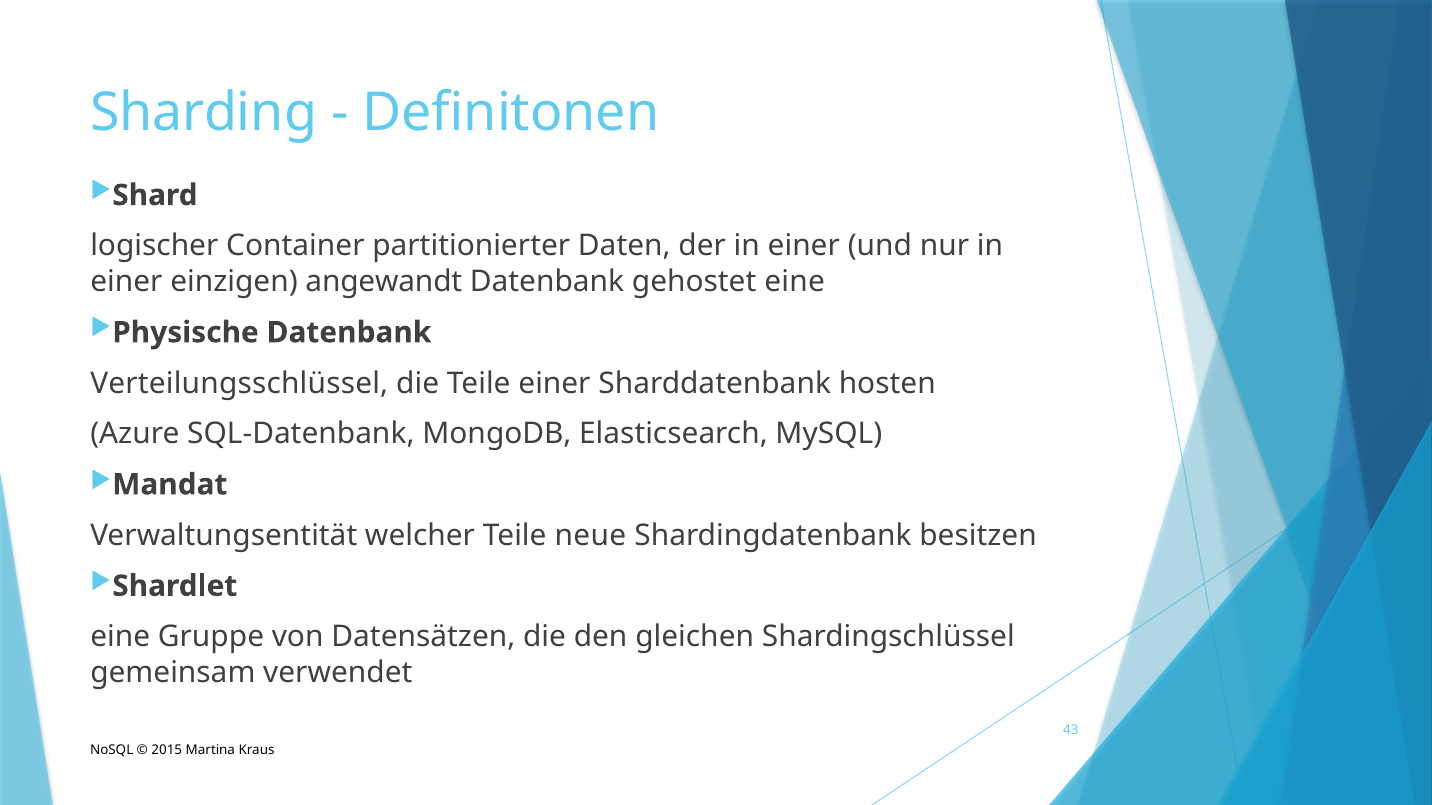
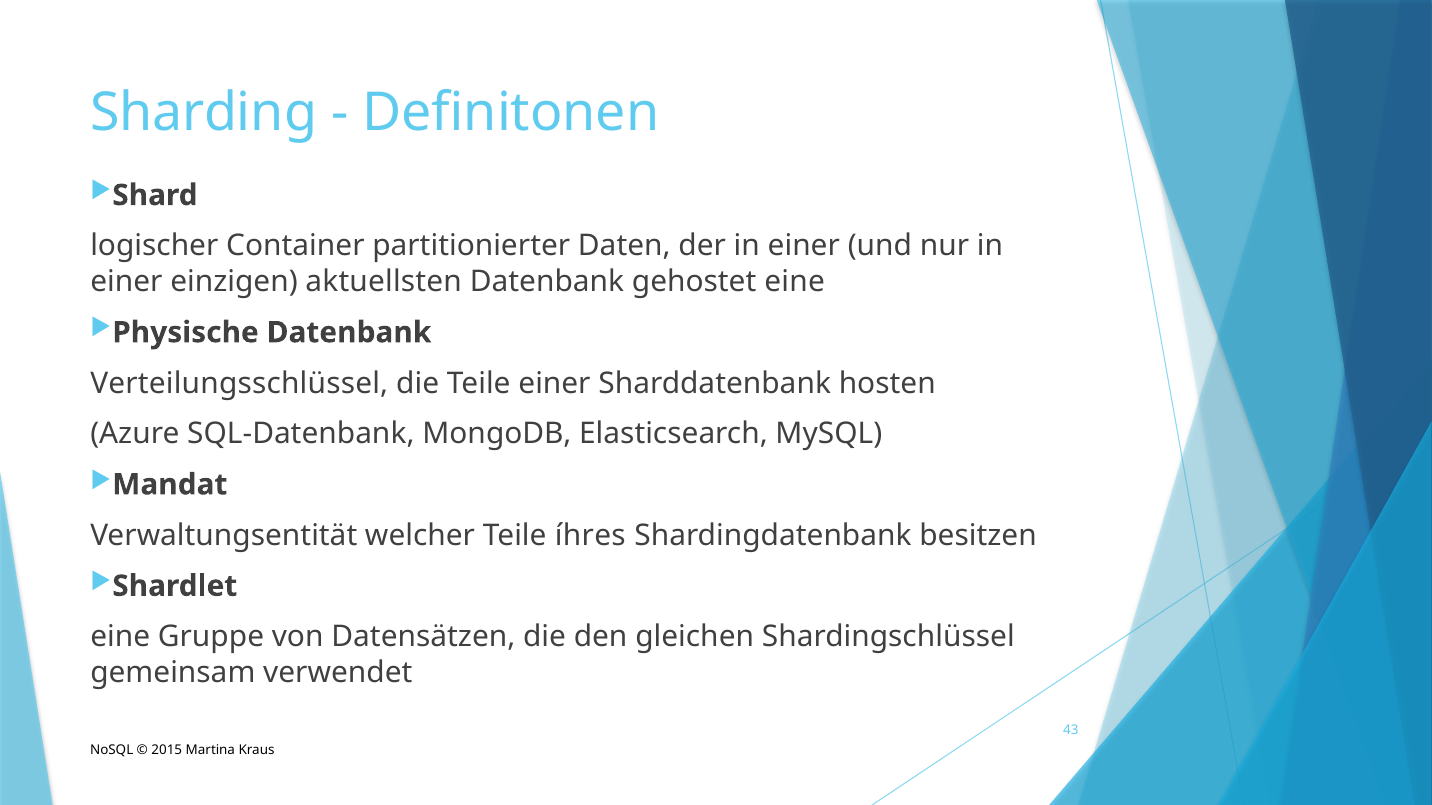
angewandt: angewandt -> aktuellsten
neue: neue -> íhres
